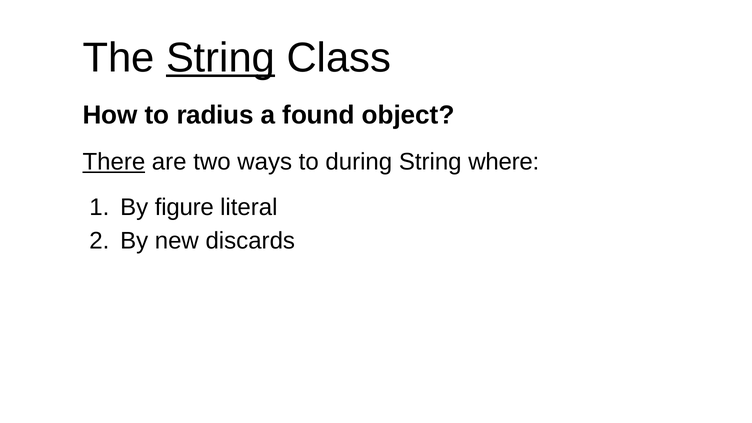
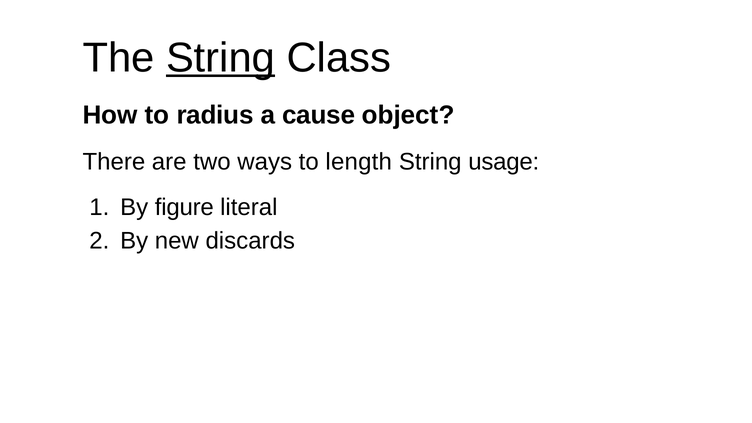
found: found -> cause
There underline: present -> none
during: during -> length
where: where -> usage
